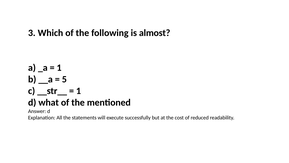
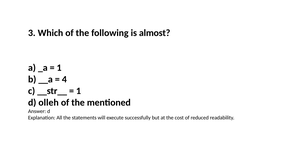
5: 5 -> 4
what: what -> olleh
